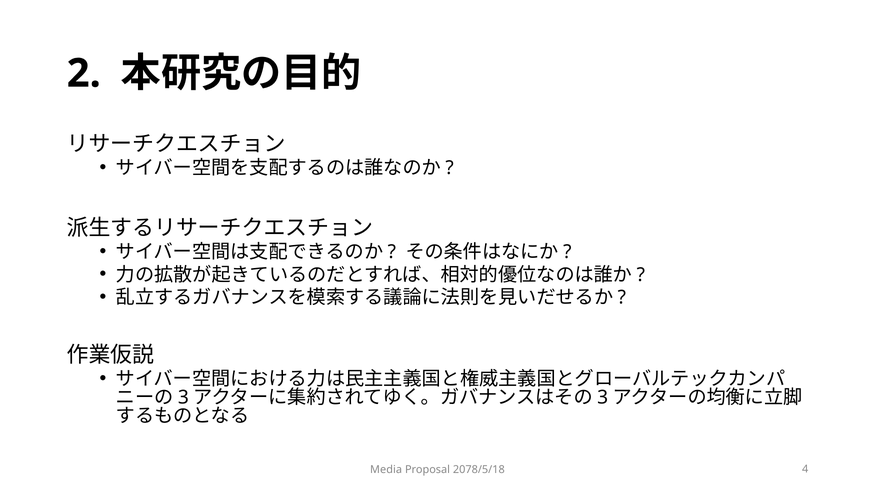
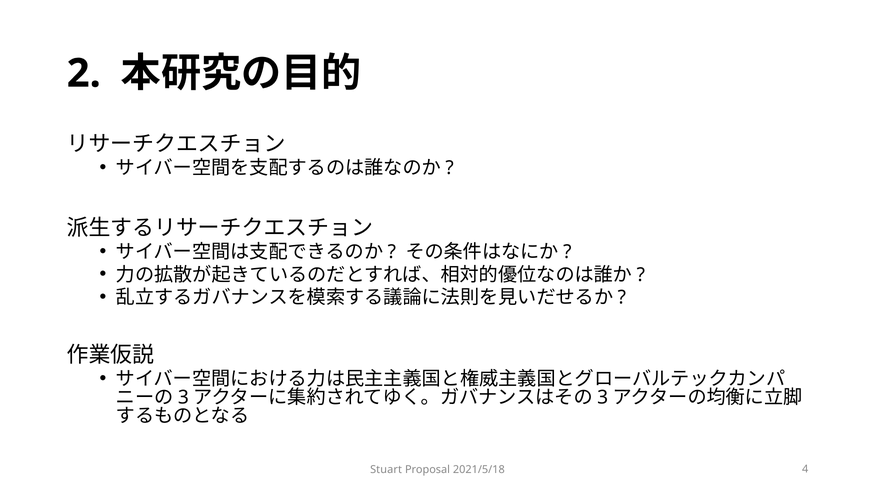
Media: Media -> Stuart
2078/5/18: 2078/5/18 -> 2021/5/18
